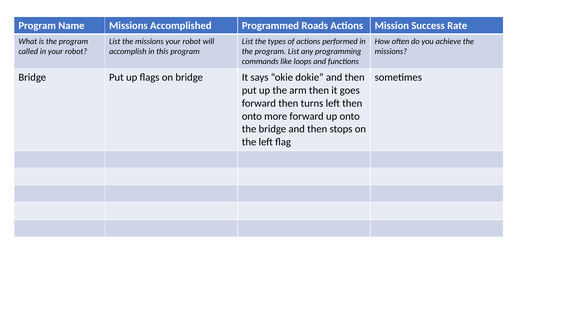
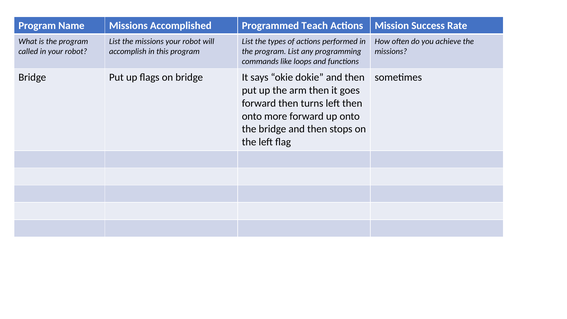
Roads: Roads -> Teach
